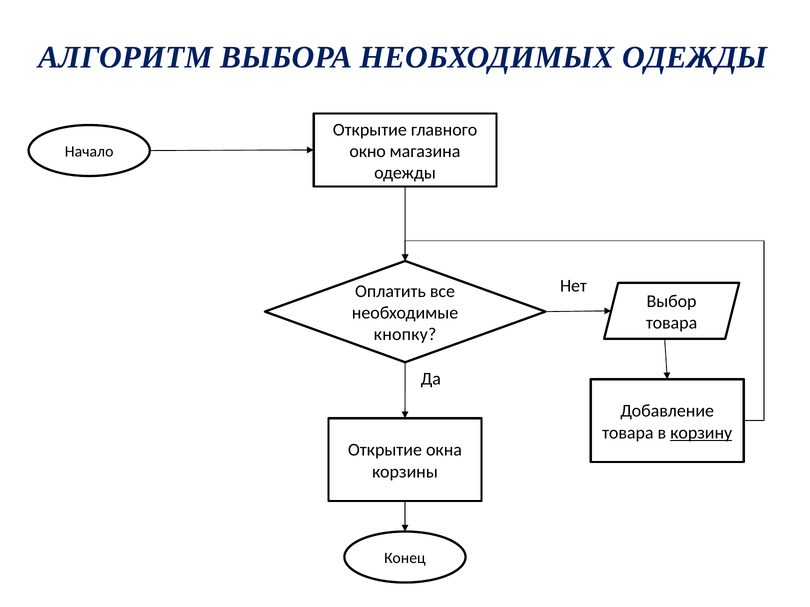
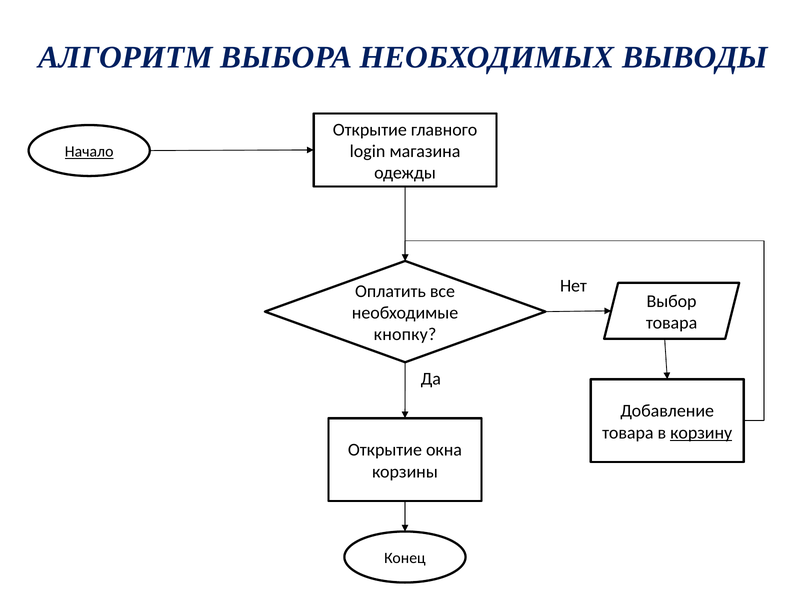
НЕОБХОДИМЫХ ОДЕЖДЫ: ОДЕЖДЫ -> ВЫВОДЫ
окно: окно -> login
Начало underline: none -> present
